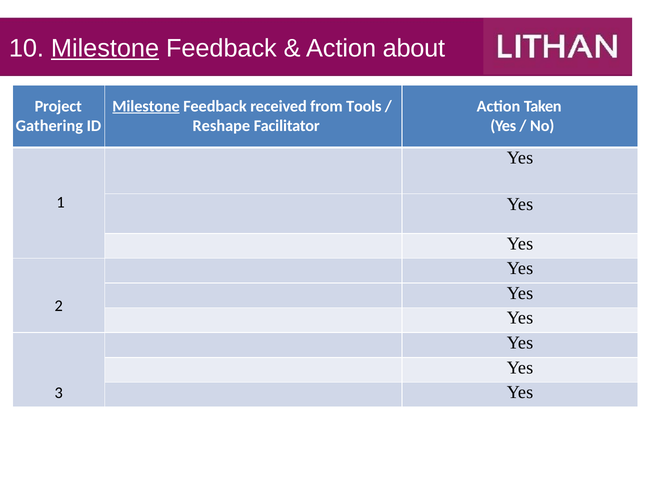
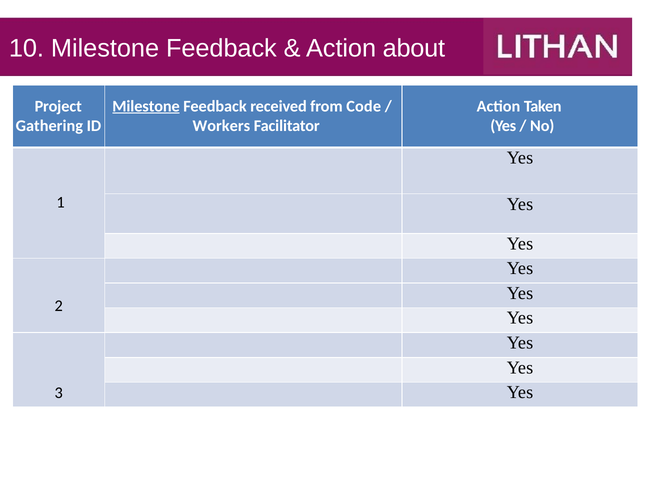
Milestone at (105, 48) underline: present -> none
Tools: Tools -> Code
Reshape: Reshape -> Workers
